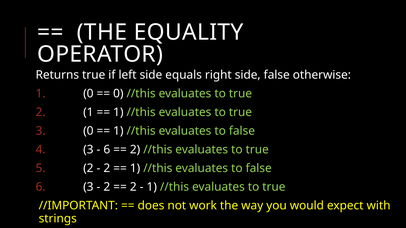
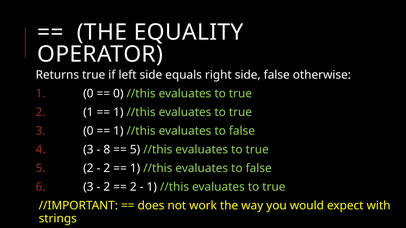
6 at (107, 150): 6 -> 8
2 at (135, 150): 2 -> 5
